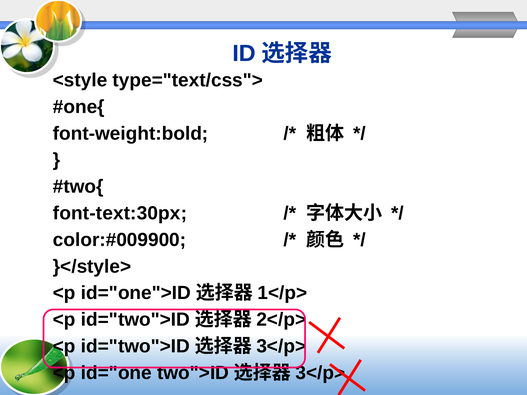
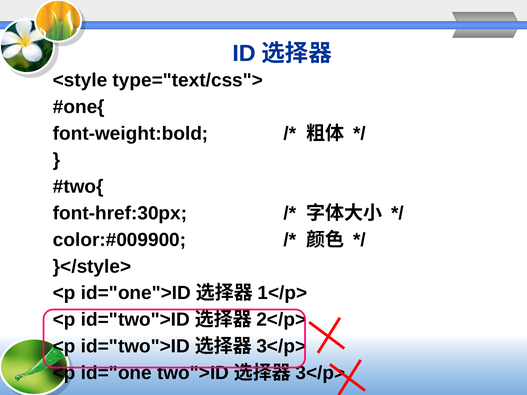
font-text:30px: font-text:30px -> font-href:30px
